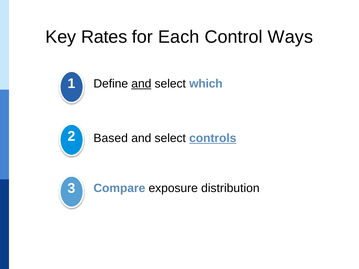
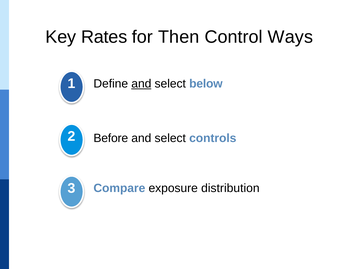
Each: Each -> Then
which: which -> below
Based: Based -> Before
controls underline: present -> none
